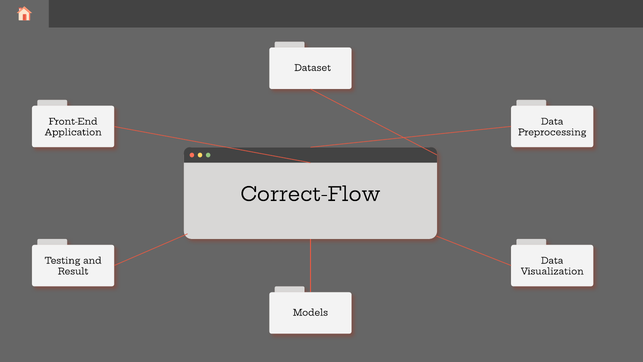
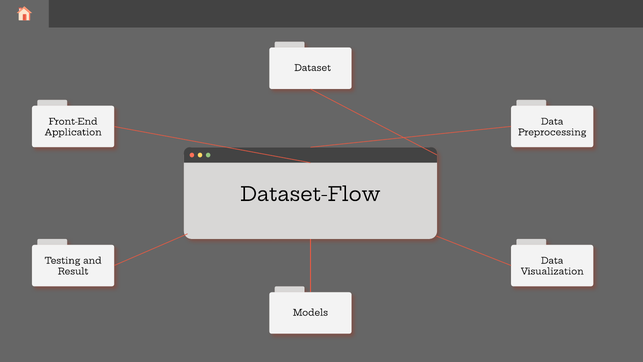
Correct-Flow: Correct-Flow -> Dataset-Flow
